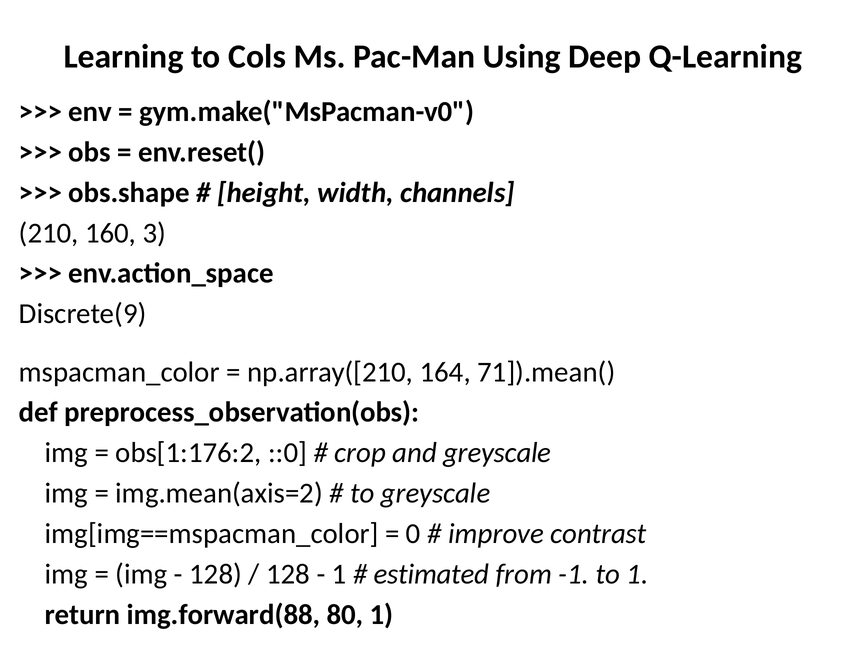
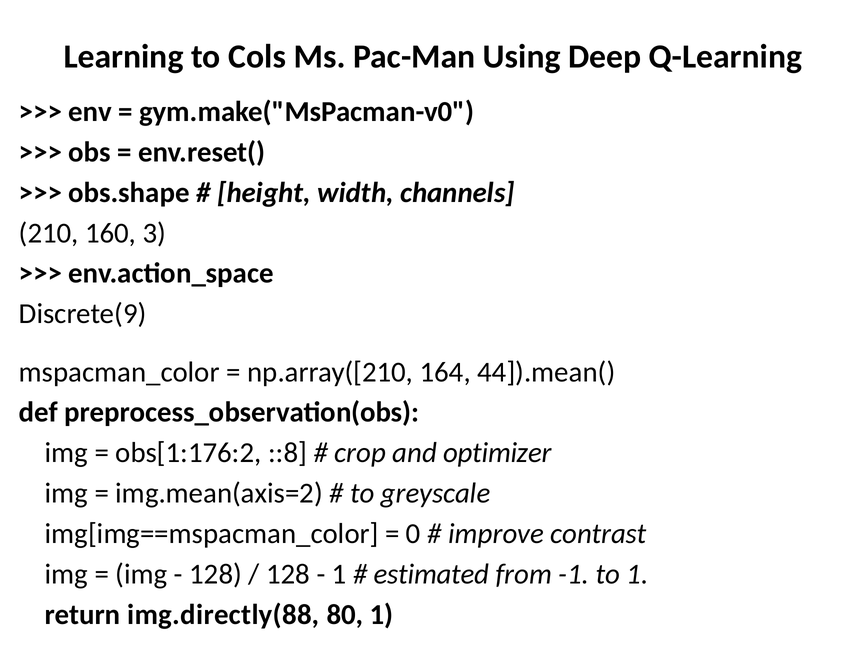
71]).mean(: 71]).mean( -> 44]).mean(
::0: ::0 -> ::8
and greyscale: greyscale -> optimizer
img.forward(88: img.forward(88 -> img.directly(88
